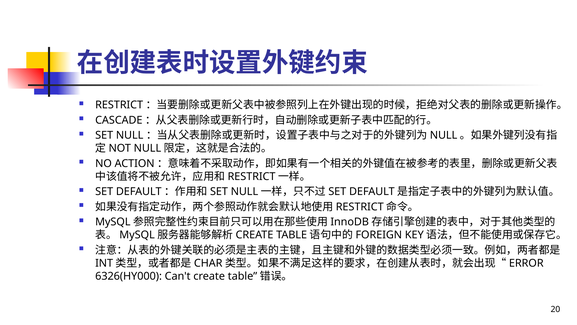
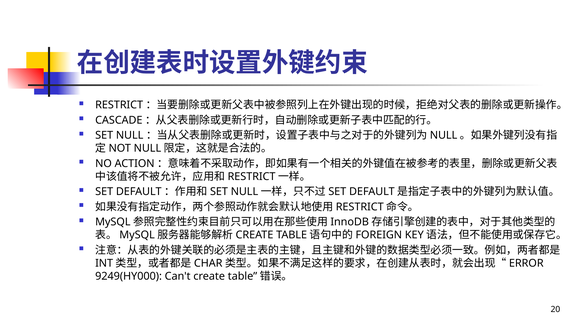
6326(HY000: 6326(HY000 -> 9249(HY000
